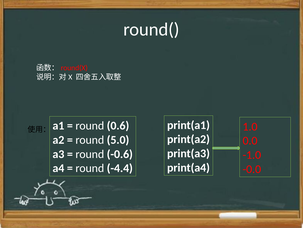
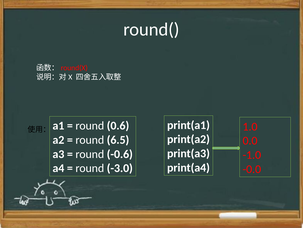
5.0: 5.0 -> 6.5
-4.4: -4.4 -> -3.0
